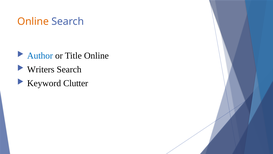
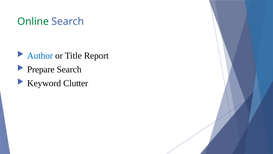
Online at (33, 22) colour: orange -> green
Title Online: Online -> Report
Writers: Writers -> Prepare
